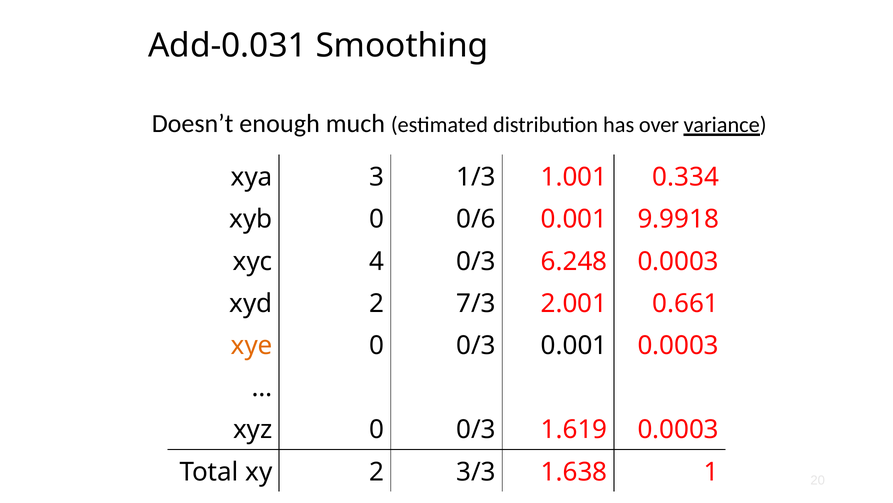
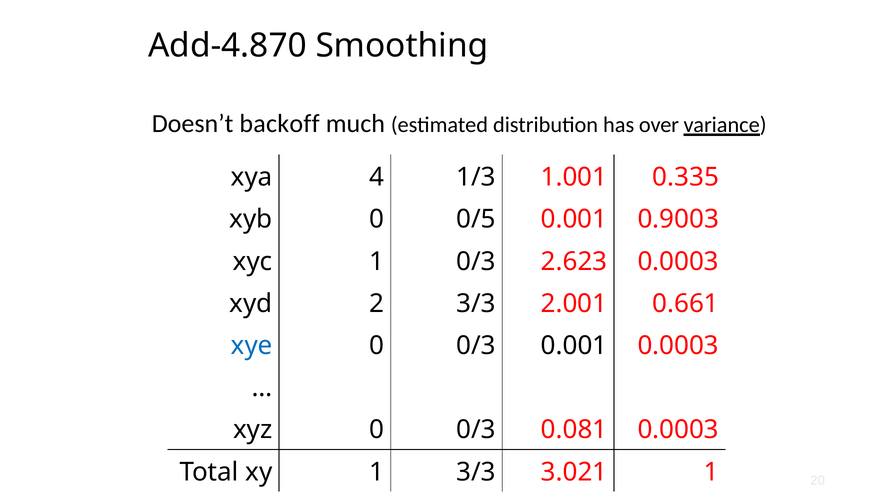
Add-0.031: Add-0.031 -> Add-4.870
enough: enough -> backoff
3: 3 -> 4
0.334: 0.334 -> 0.335
0/6: 0/6 -> 0/5
9.9918: 9.9918 -> 0.9003
xyc 4: 4 -> 1
6.248: 6.248 -> 2.623
2 7/3: 7/3 -> 3/3
xye colour: orange -> blue
1.619: 1.619 -> 0.081
xy 2: 2 -> 1
1.638: 1.638 -> 3.021
